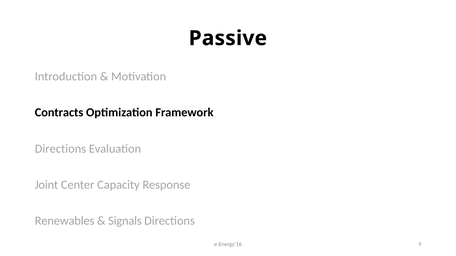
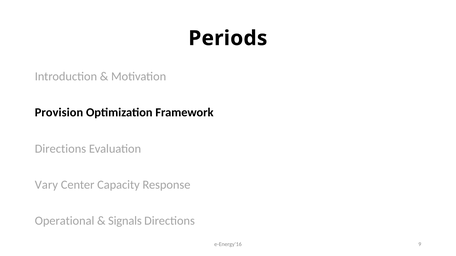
Passive: Passive -> Periods
Contracts: Contracts -> Provision
Joint: Joint -> Vary
Renewables: Renewables -> Operational
